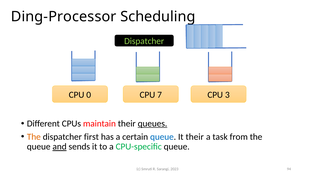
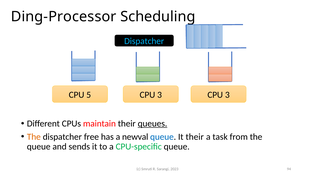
Dispatcher at (144, 41) colour: light green -> light blue
0: 0 -> 5
7 at (160, 95): 7 -> 3
first: first -> free
certain: certain -> newval
and underline: present -> none
